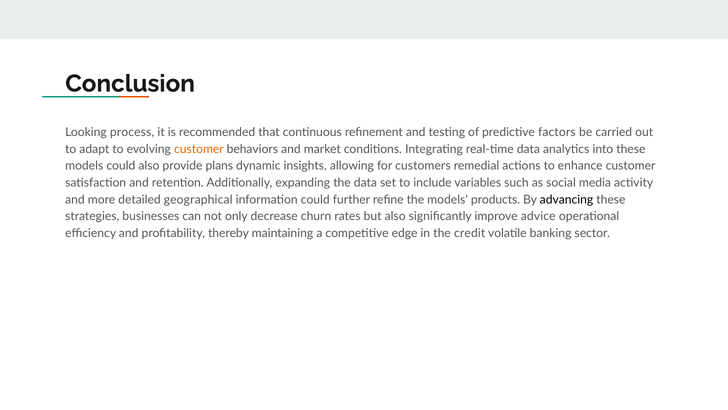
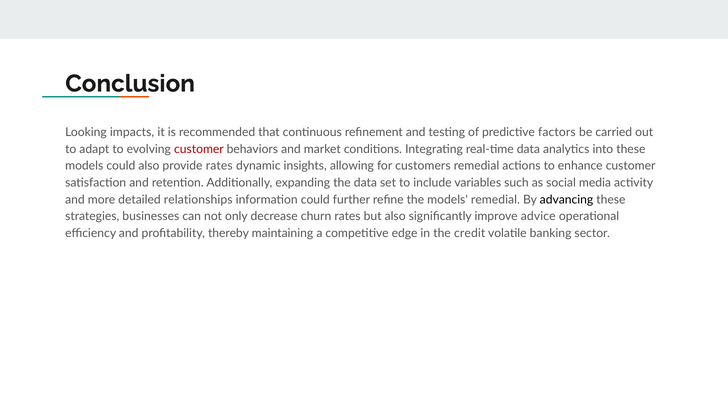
process: process -> impacts
customer at (199, 149) colour: orange -> red
provide plans: plans -> rates
geographical: geographical -> relationships
models products: products -> remedial
